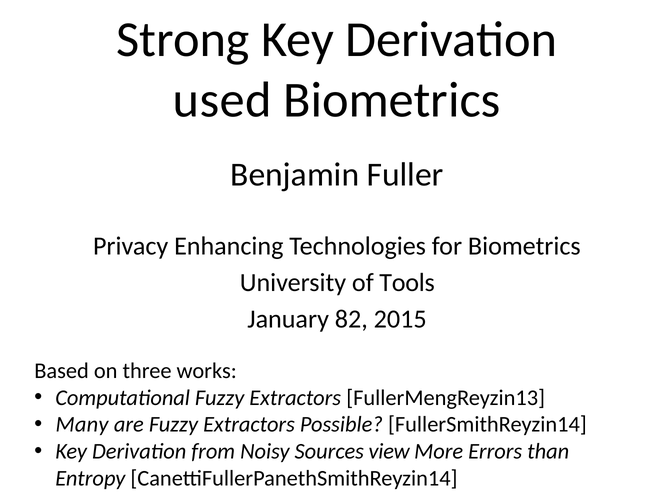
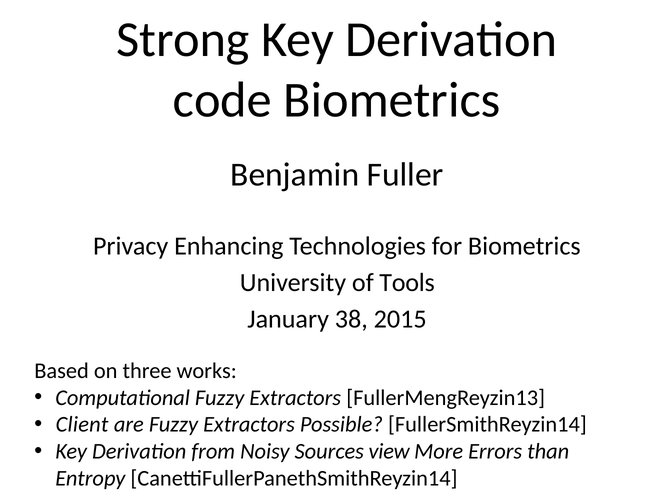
used: used -> code
82: 82 -> 38
Many: Many -> Client
